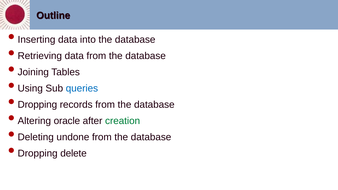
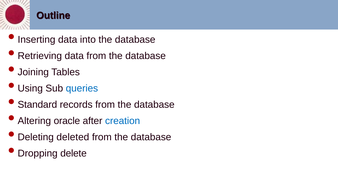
Dropping at (37, 105): Dropping -> Standard
creation colour: green -> blue
undone: undone -> deleted
